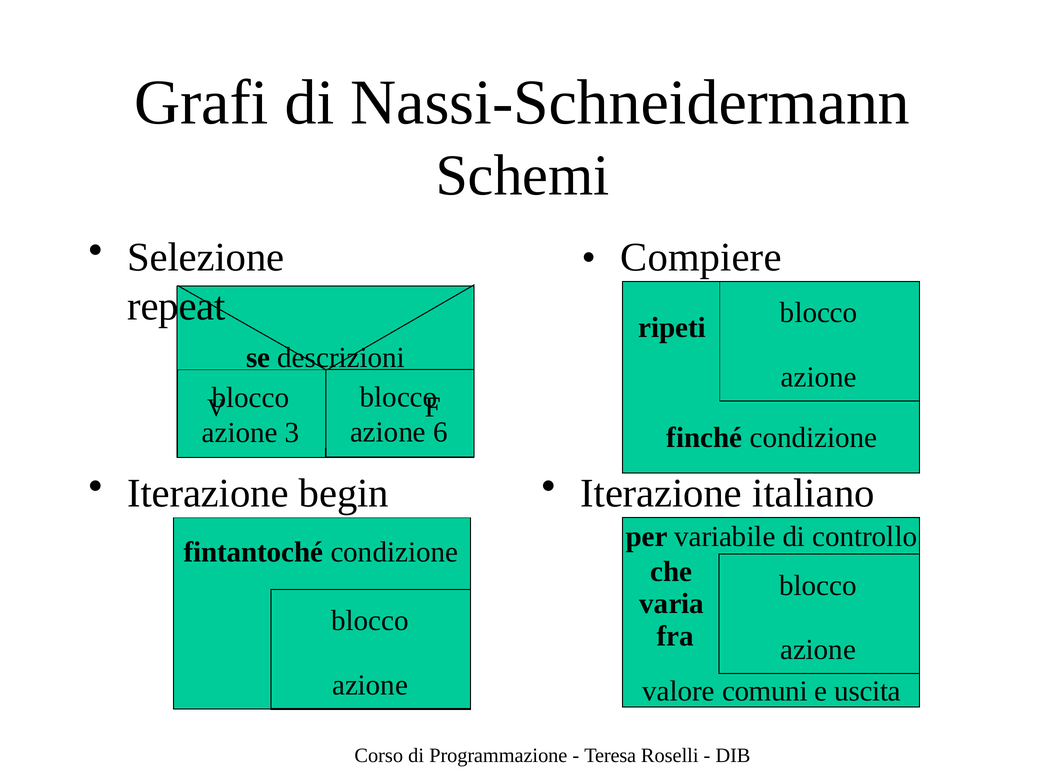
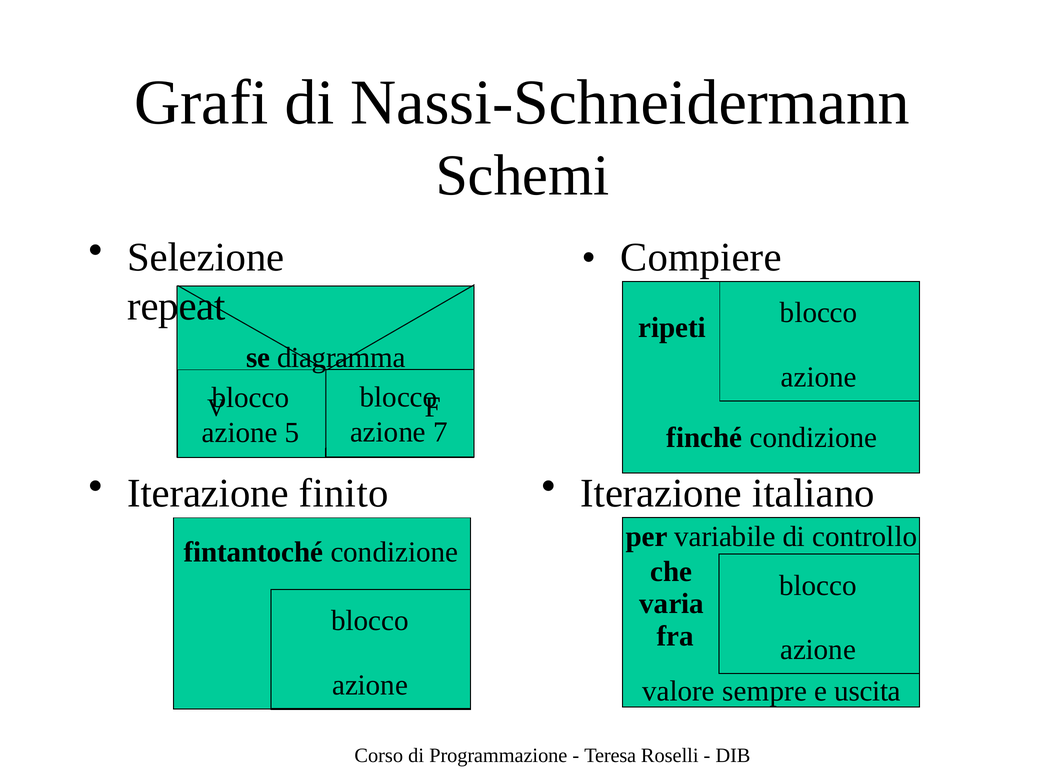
descrizioni: descrizioni -> diagramma
6: 6 -> 7
3: 3 -> 5
begin: begin -> finito
comuni: comuni -> sempre
